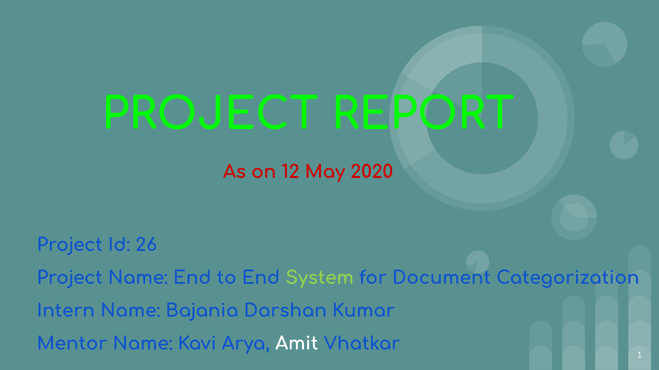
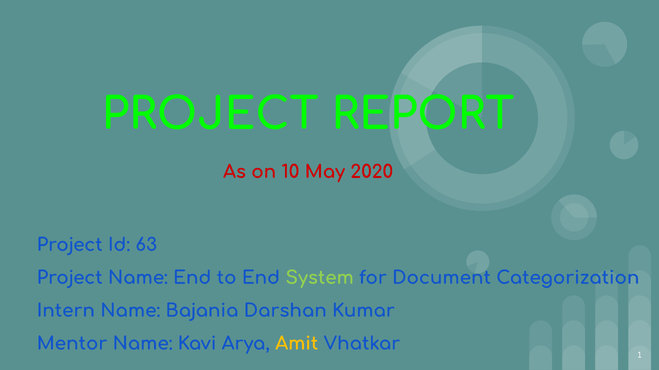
12: 12 -> 10
26: 26 -> 63
Amit colour: white -> yellow
